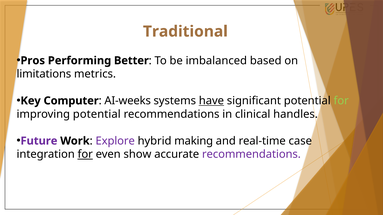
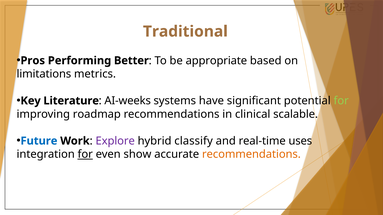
imbalanced: imbalanced -> appropriate
Computer: Computer -> Literature
have underline: present -> none
improving potential: potential -> roadmap
handles: handles -> scalable
Future colour: purple -> blue
making: making -> classify
case: case -> uses
recommendations at (251, 155) colour: purple -> orange
